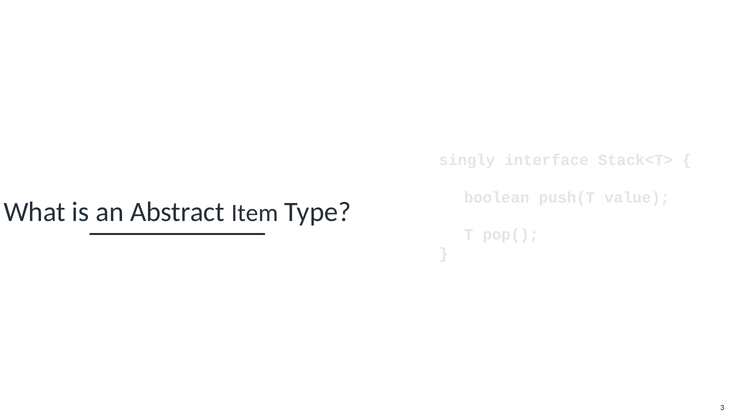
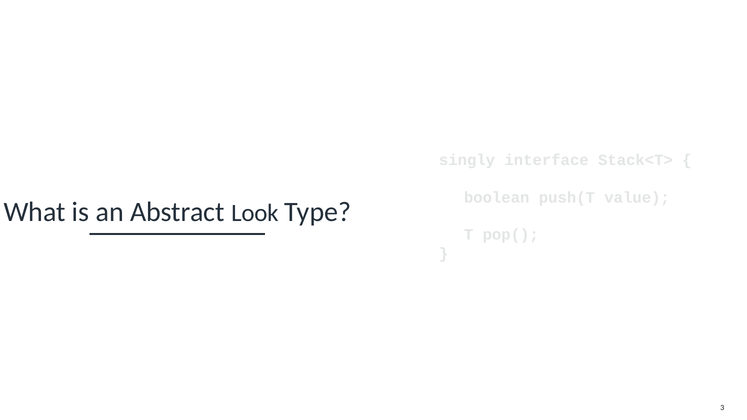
Item: Item -> Look
